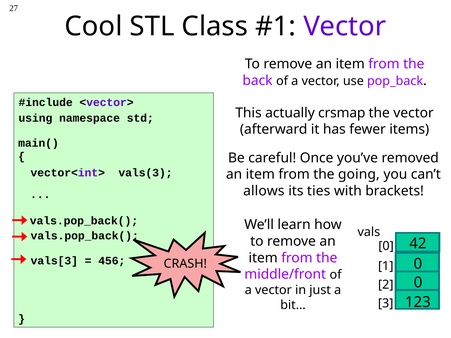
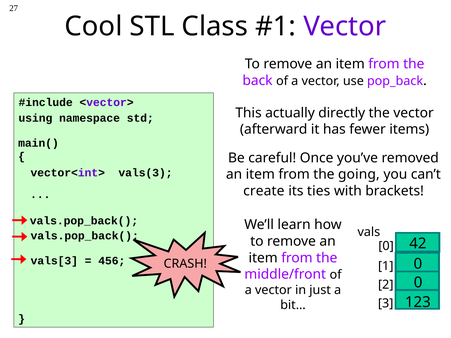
crsmap: crsmap -> directly
allows: allows -> create
